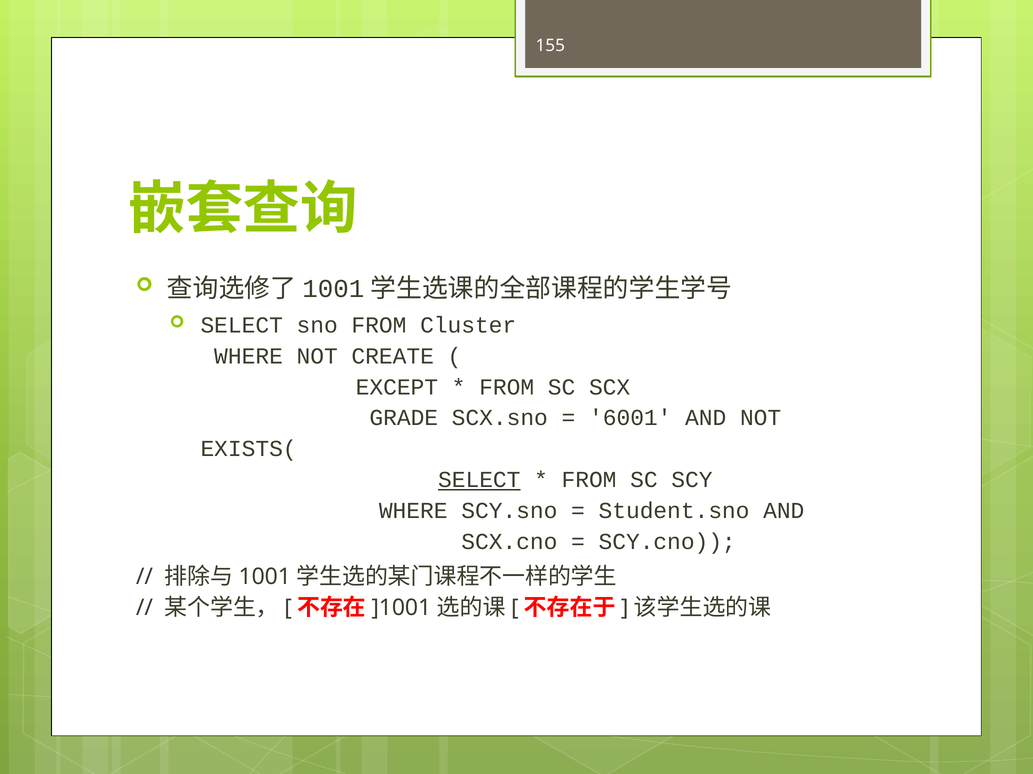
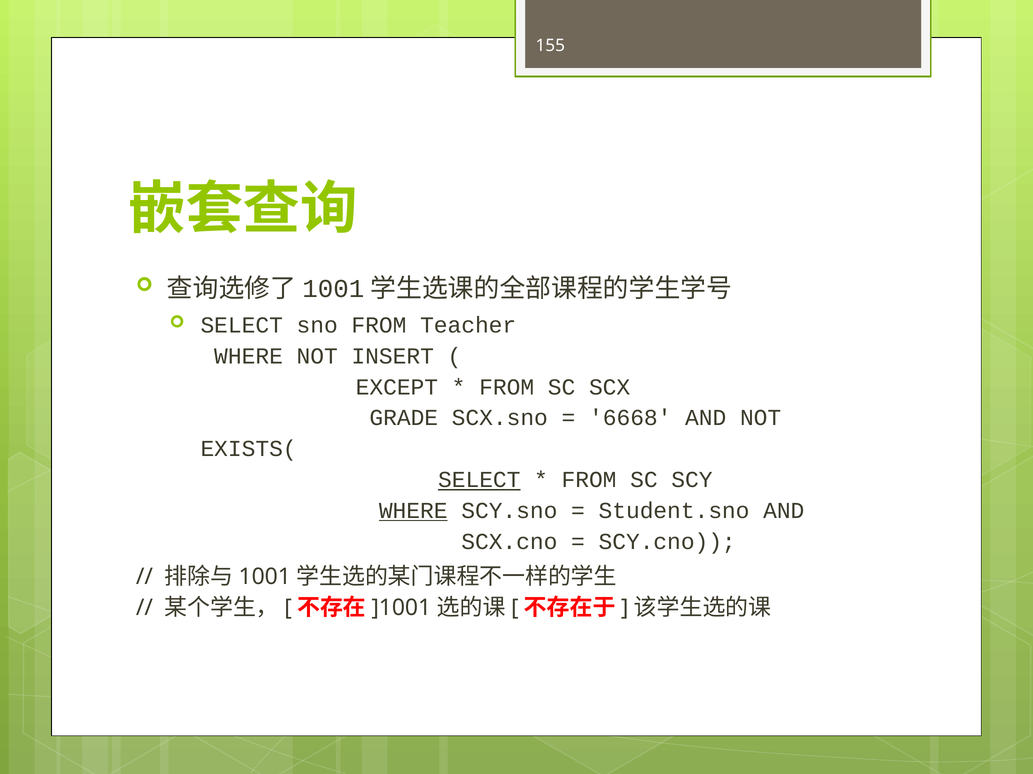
Cluster: Cluster -> Teacher
CREATE: CREATE -> INSERT
6001: 6001 -> 6668
WHERE at (413, 511) underline: none -> present
